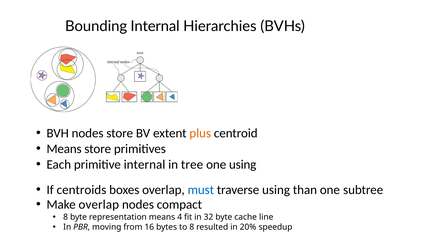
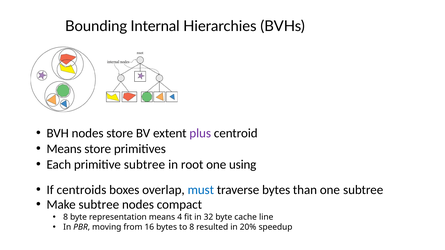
plus colour: orange -> purple
primitive internal: internal -> subtree
tree: tree -> root
traverse using: using -> bytes
Make overlap: overlap -> subtree
